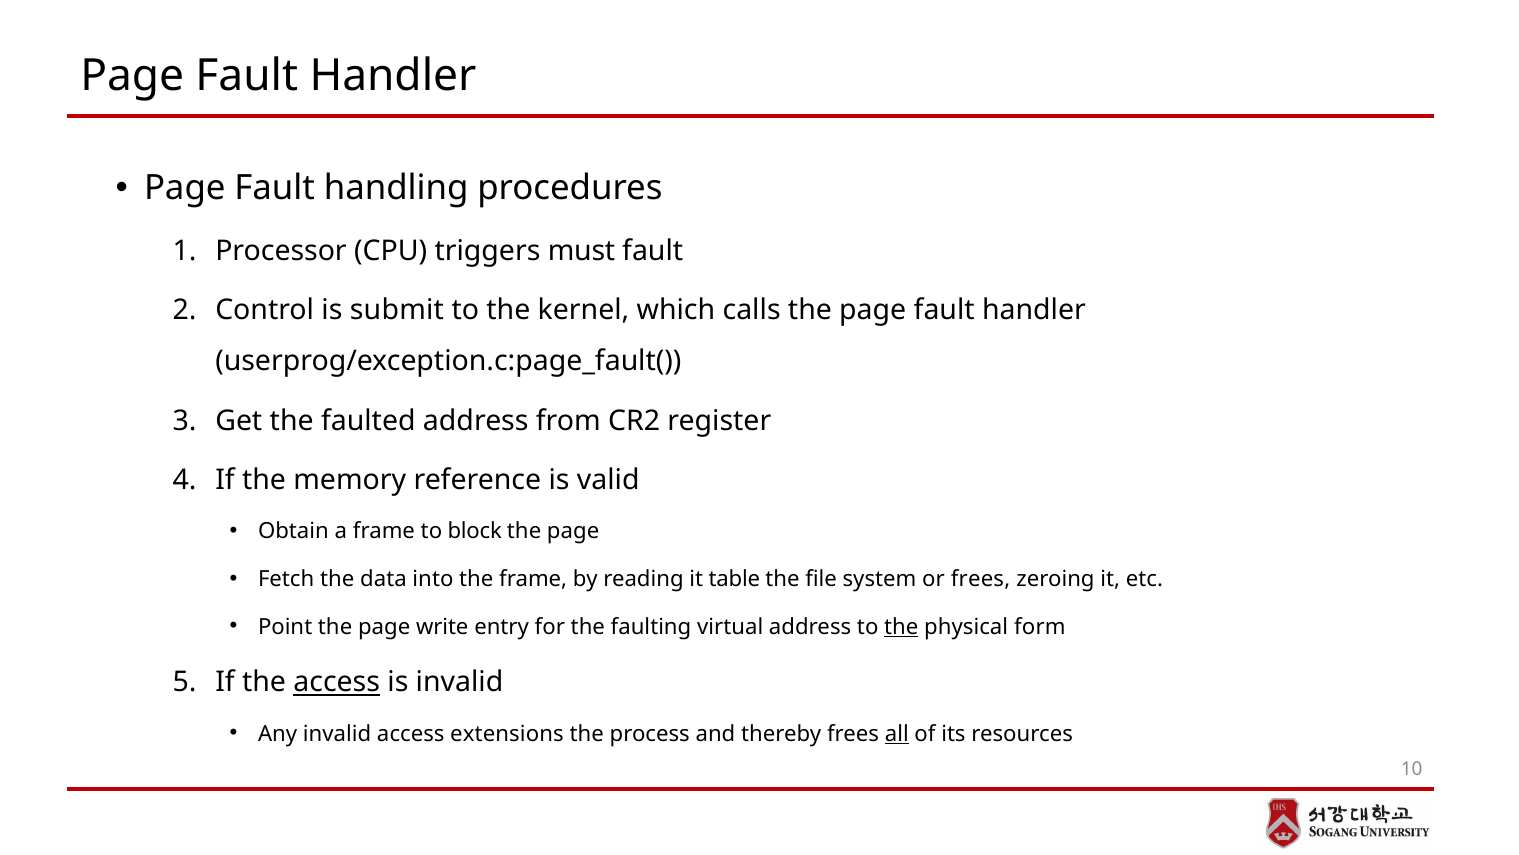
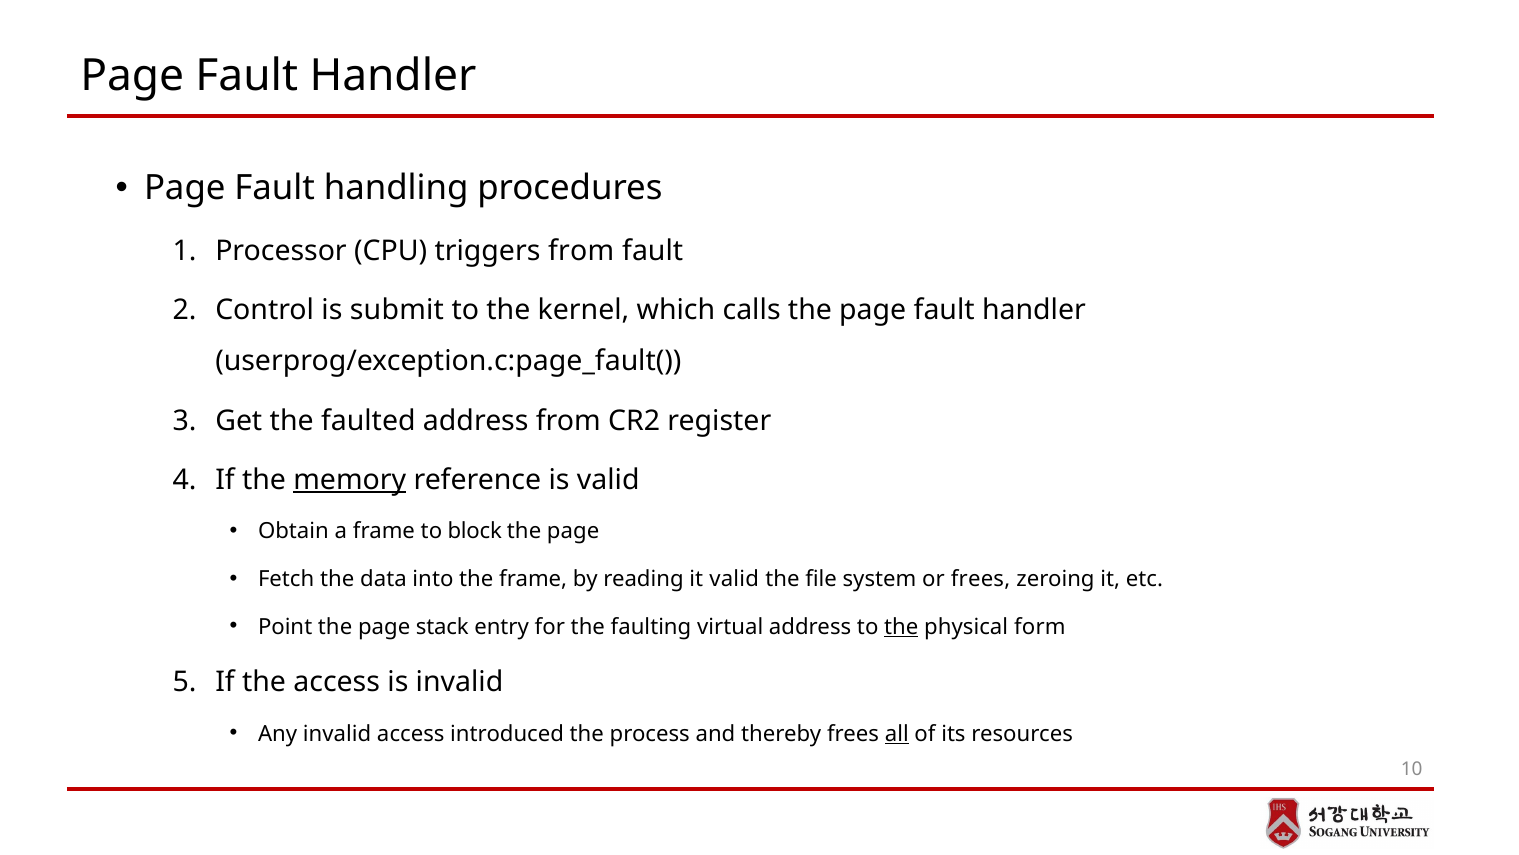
triggers must: must -> from
memory underline: none -> present
it table: table -> valid
write: write -> stack
access at (337, 682) underline: present -> none
extensions: extensions -> introduced
